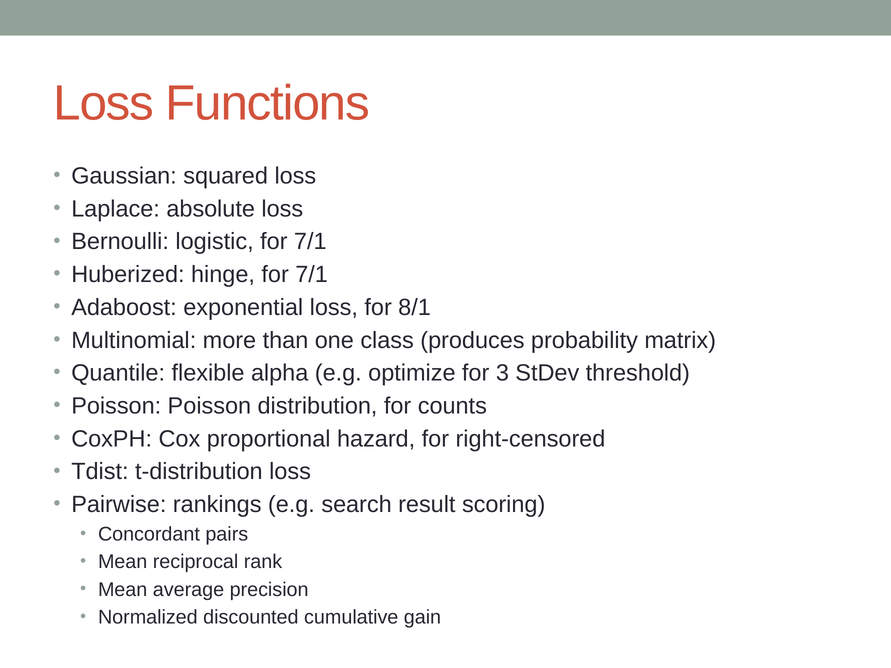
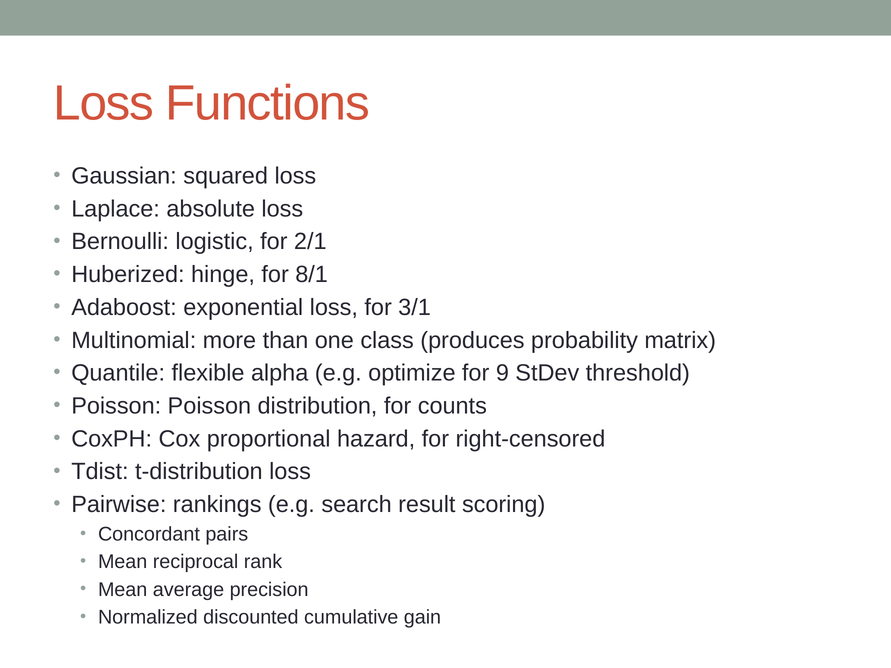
logistic for 7/1: 7/1 -> 2/1
hinge for 7/1: 7/1 -> 8/1
8/1: 8/1 -> 3/1
3: 3 -> 9
